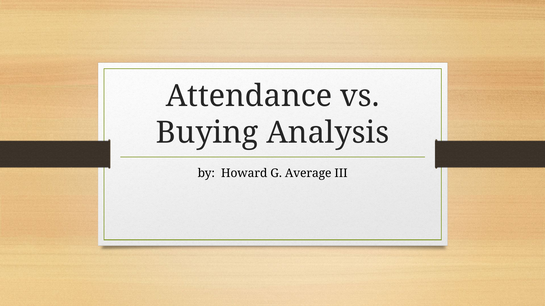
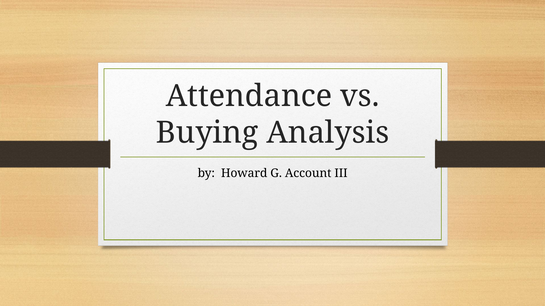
Average: Average -> Account
